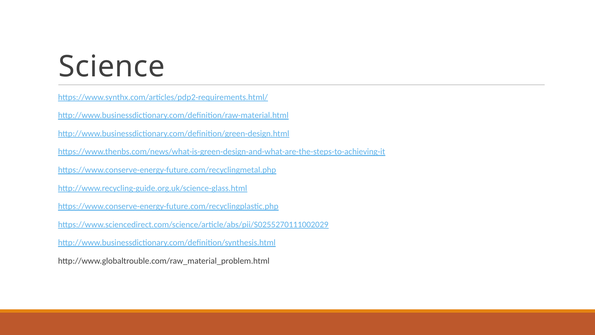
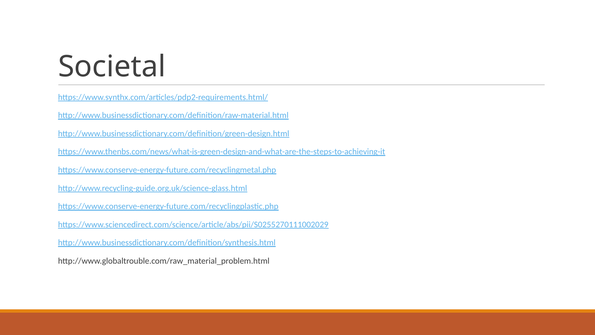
Science: Science -> Societal
